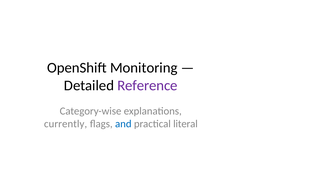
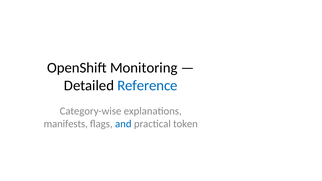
Reference colour: purple -> blue
currently: currently -> manifests
literal: literal -> token
